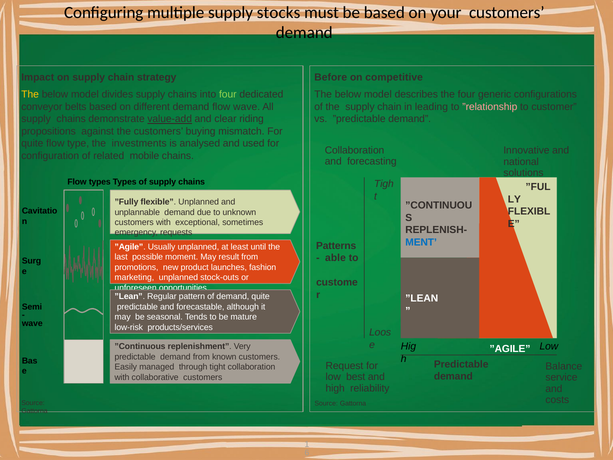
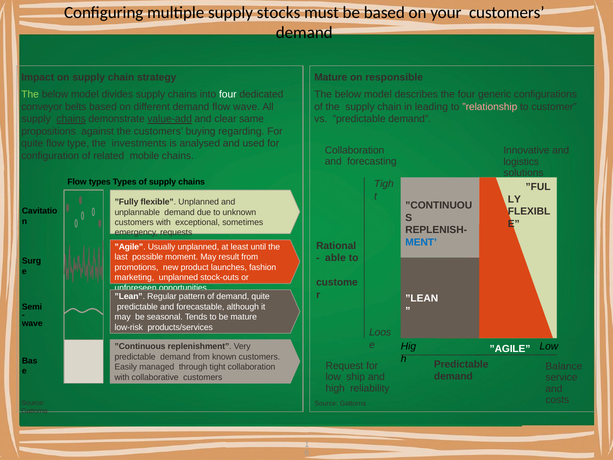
Before at (331, 77): Before -> Mature
competitive: competitive -> responsible
The at (30, 94) colour: yellow -> light green
four at (228, 94) colour: light green -> white
chains at (71, 119) underline: none -> present
riding: riding -> same
mismatch: mismatch -> regarding
national: national -> logistics
Patterns: Patterns -> Rational
best: best -> ship
